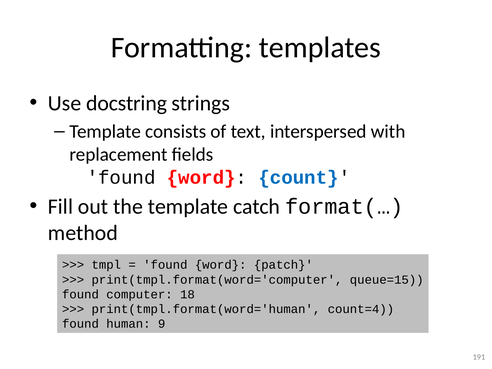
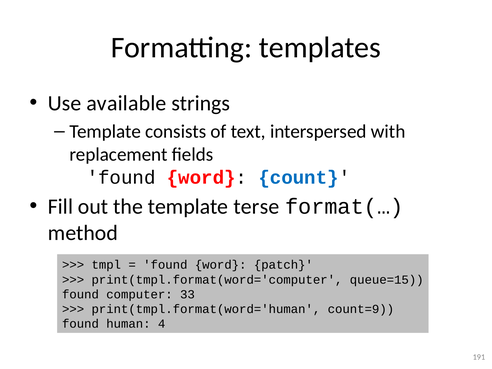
docstring: docstring -> available
catch: catch -> terse
18: 18 -> 33
count=4: count=4 -> count=9
9: 9 -> 4
